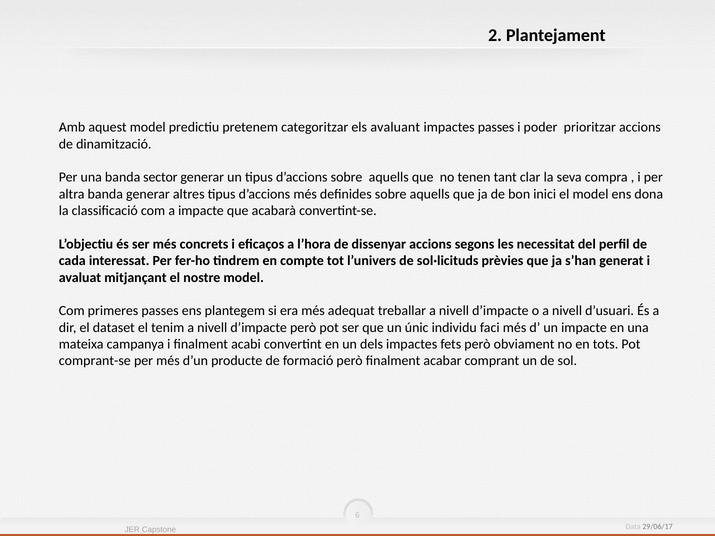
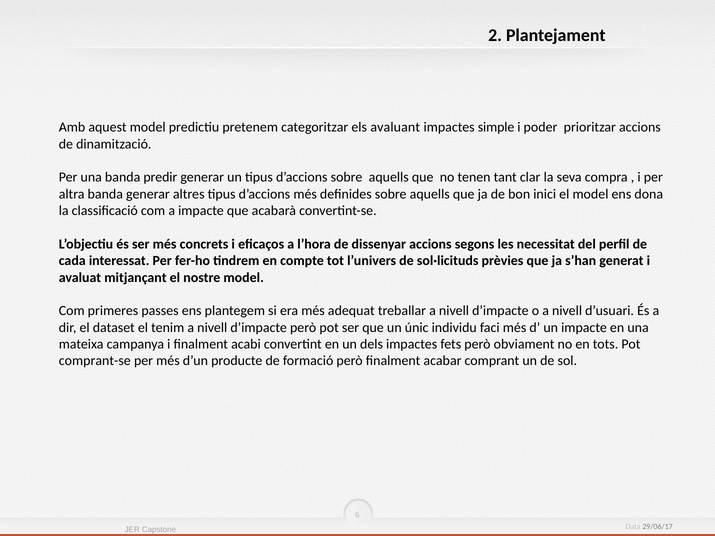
impactes passes: passes -> simple
sector: sector -> predir
